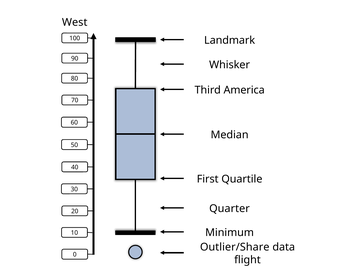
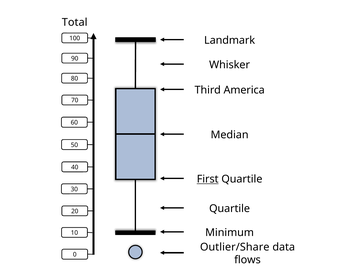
West: West -> Total
First underline: none -> present
Quarter at (230, 209): Quarter -> Quartile
flight: flight -> flows
